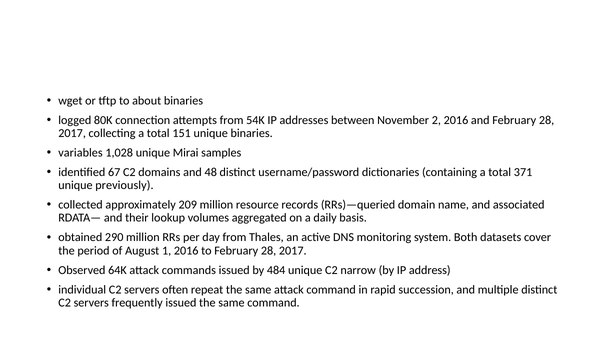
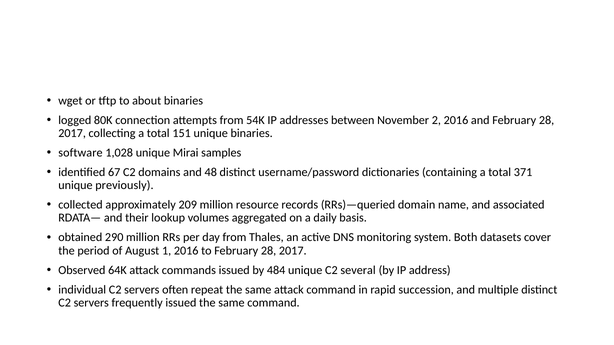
variables: variables -> software
narrow: narrow -> several
